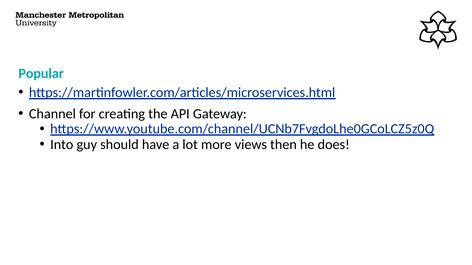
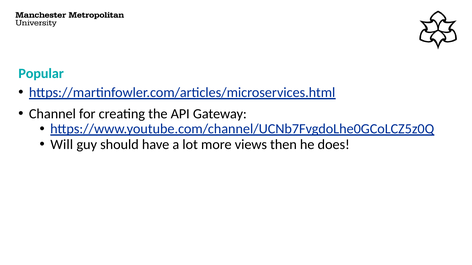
Into: Into -> Will
